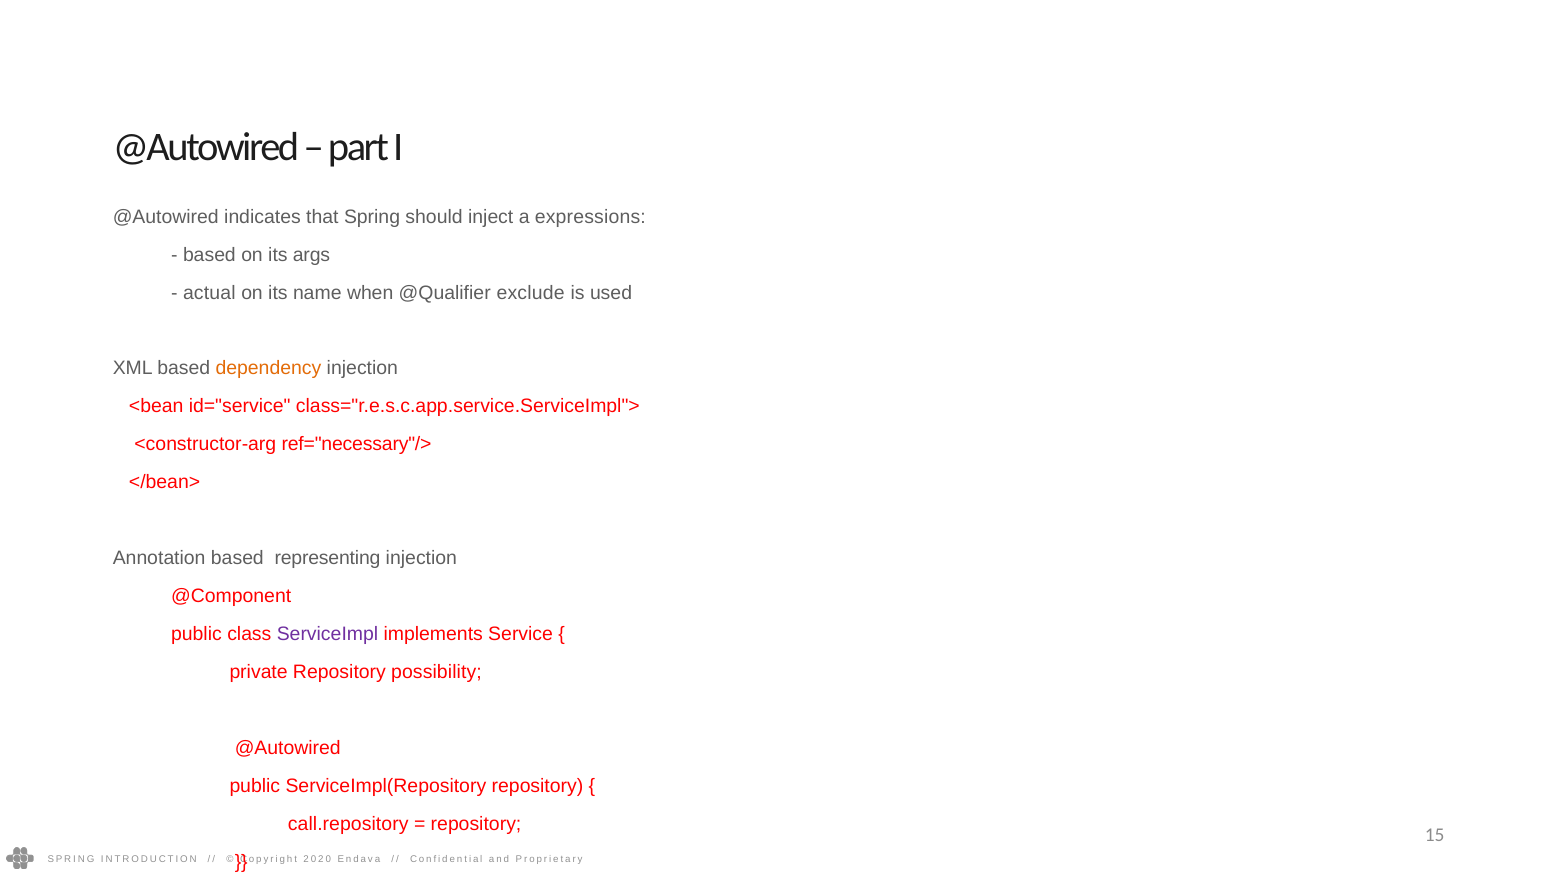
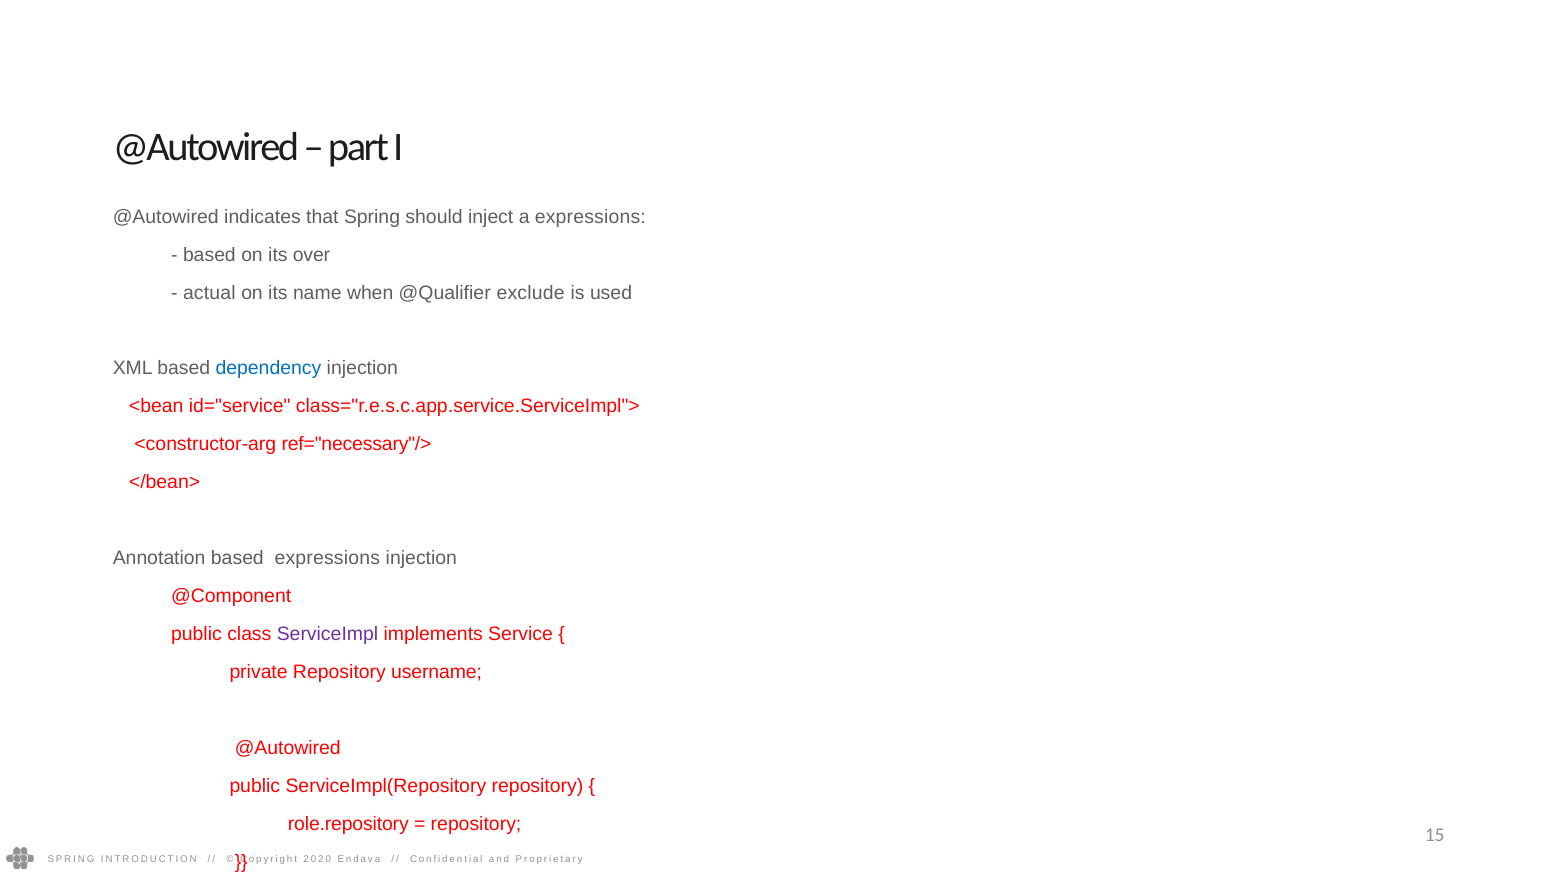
args: args -> over
dependency colour: orange -> blue
based representing: representing -> expressions
possibility: possibility -> username
call.repository: call.repository -> role.repository
